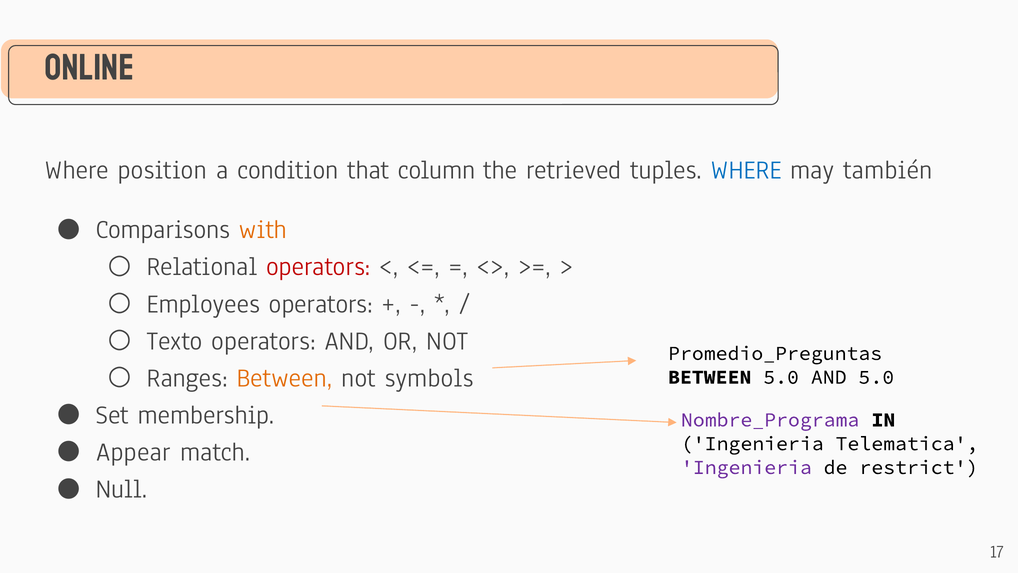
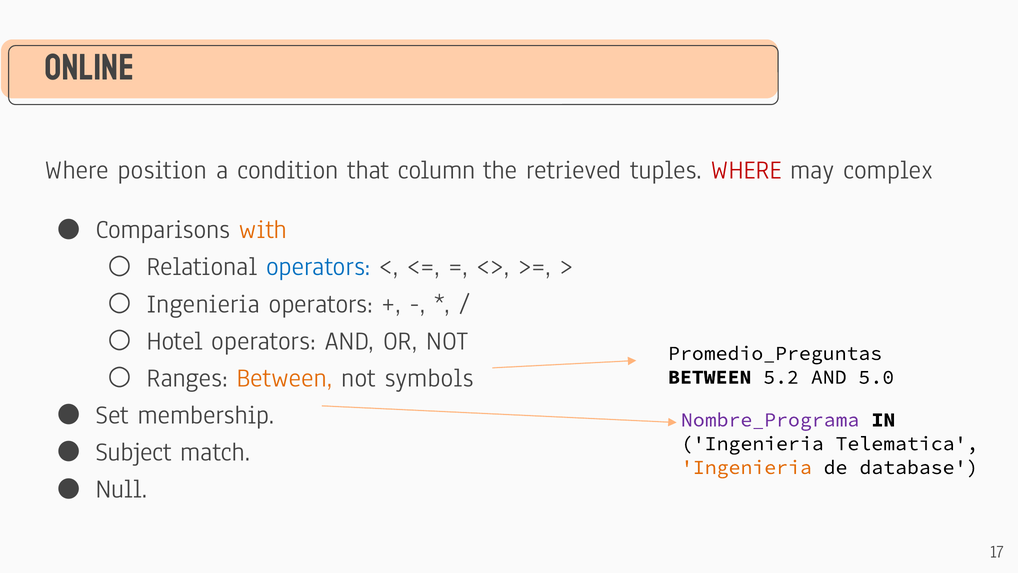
WHERE at (746, 170) colour: blue -> red
también: también -> complex
operators at (318, 266) colour: red -> blue
Employees at (203, 303): Employees -> Ingenieria
Texto: Texto -> Hotel
BETWEEN 5.0: 5.0 -> 5.2
Appear: Appear -> Subject
Ingenieria at (746, 467) colour: purple -> orange
restrict: restrict -> database
